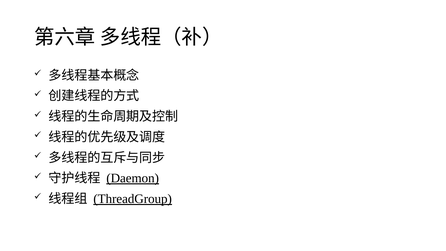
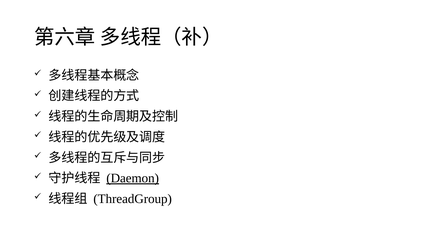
ThreadGroup underline: present -> none
